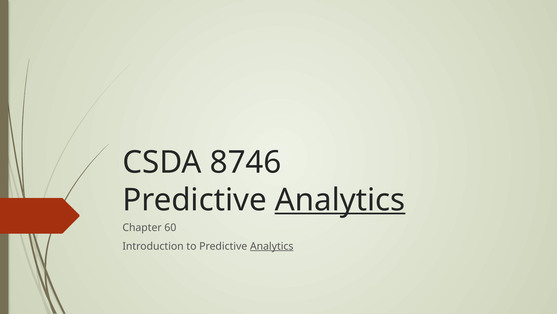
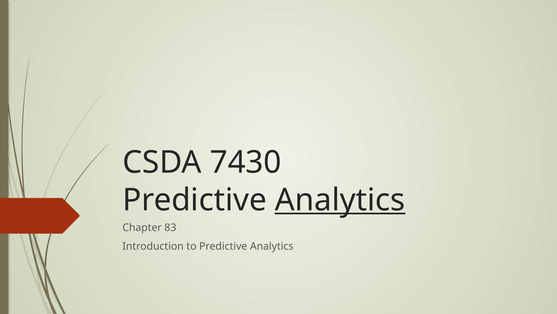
8746: 8746 -> 7430
60: 60 -> 83
Analytics at (272, 246) underline: present -> none
